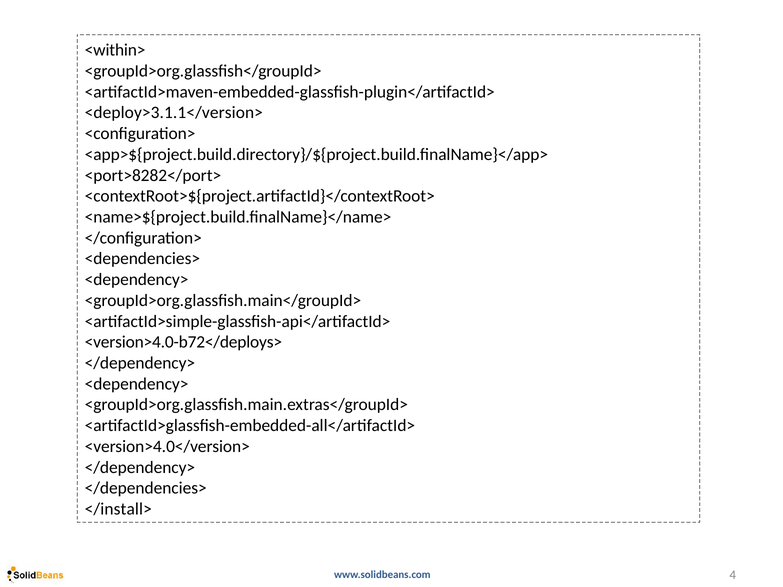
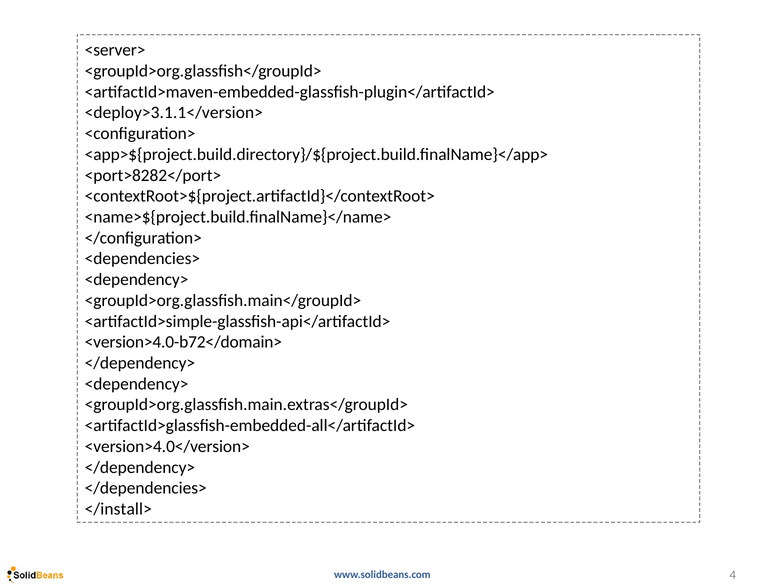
<within>: <within> -> <server>
<version>4.0-b72</deploys>: <version>4.0-b72</deploys> -> <version>4.0-b72</domain>
